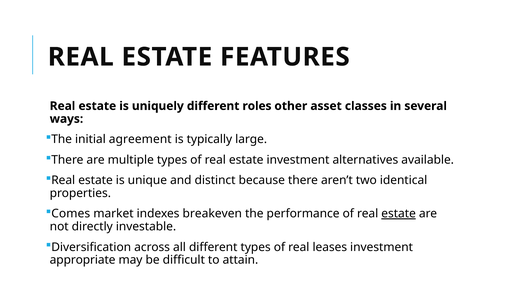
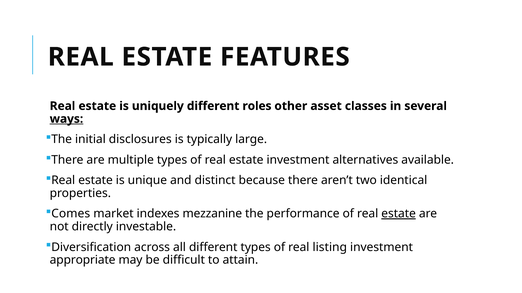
ways underline: none -> present
agreement: agreement -> disclosures
breakeven: breakeven -> mezzanine
leases: leases -> listing
